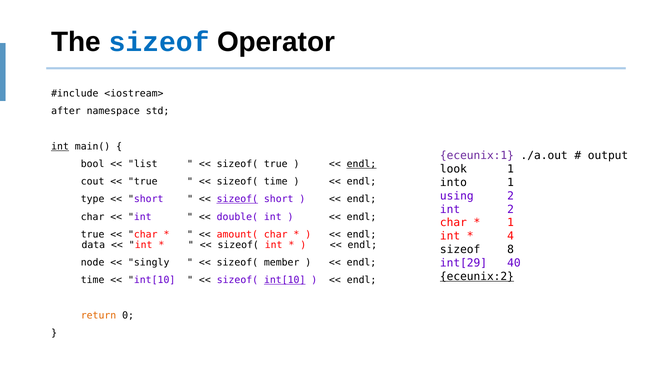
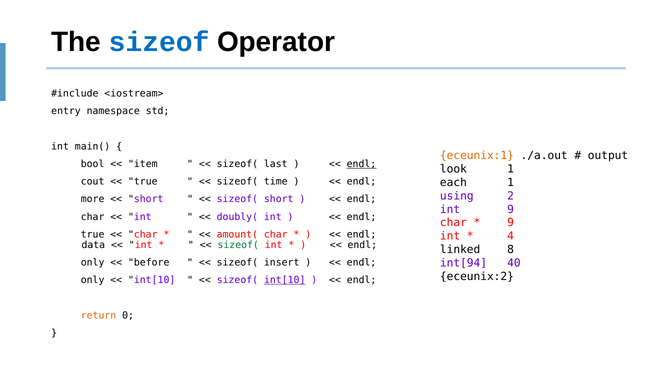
after: after -> entry
int at (60, 146) underline: present -> none
eceunix:1 colour: purple -> orange
list: list -> item
sizeof( true: true -> last
into: into -> each
type: type -> more
sizeof( at (237, 199) underline: present -> none
int 2: 2 -> 9
double(: double( -> doubly(
1 at (511, 223): 1 -> 9
sizeof( at (238, 245) colour: black -> green
sizeof at (460, 250): sizeof -> linked
int[29: int[29 -> int[94
node at (93, 263): node -> only
singly: singly -> before
member: member -> insert
eceunix:2 underline: present -> none
time at (93, 280): time -> only
